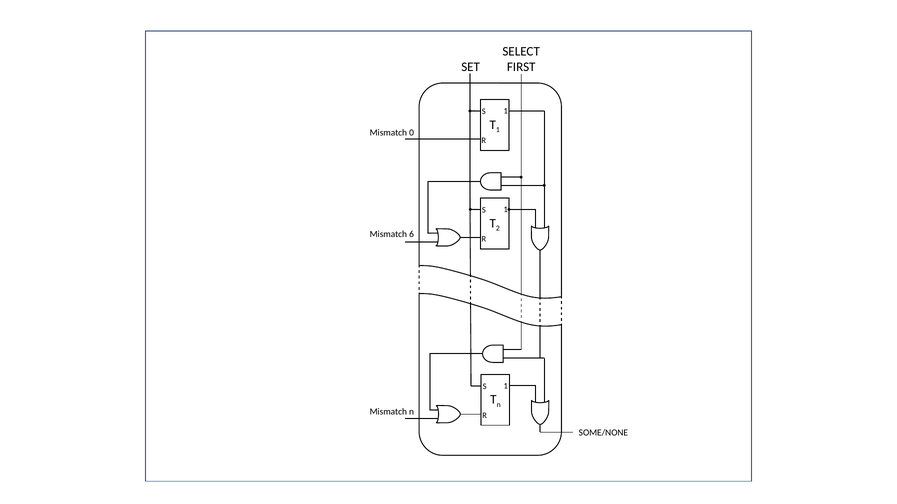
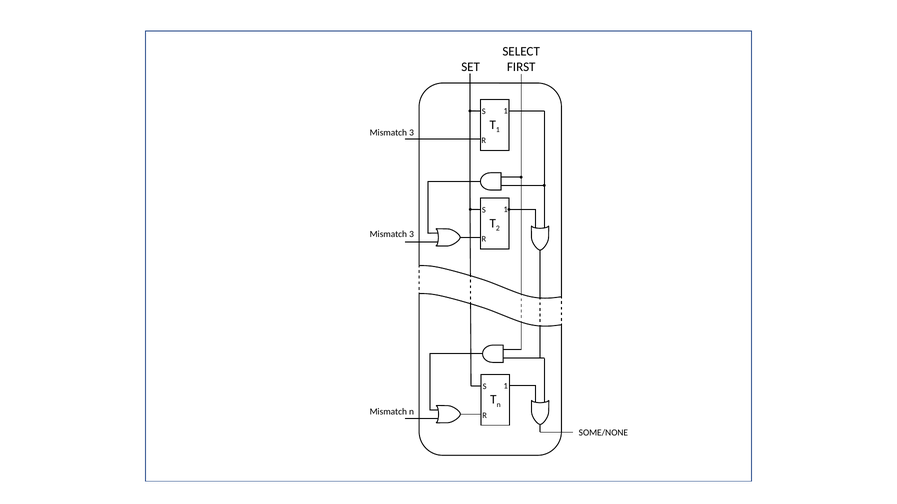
0 at (412, 133): 0 -> 3
6 at (412, 235): 6 -> 3
